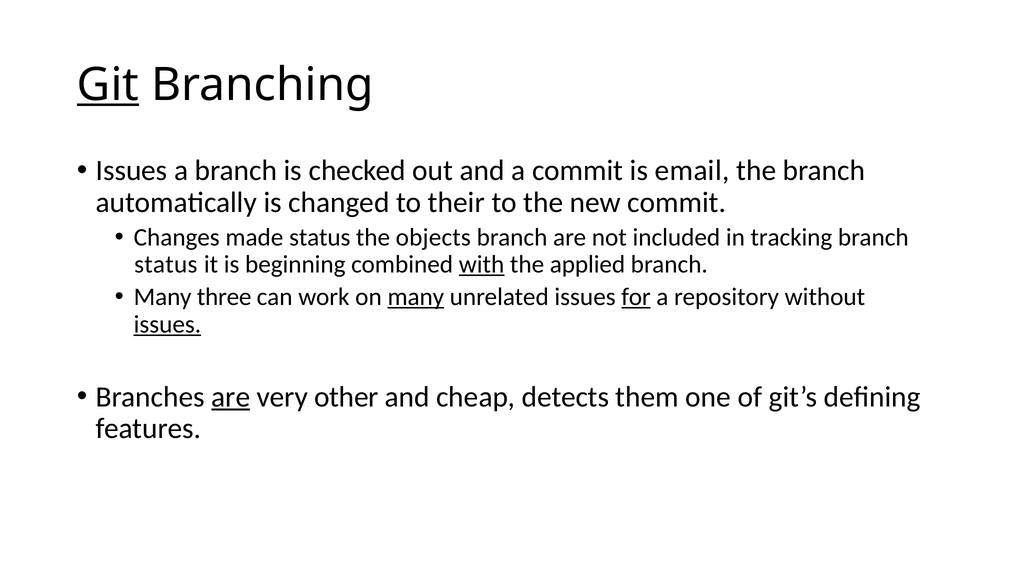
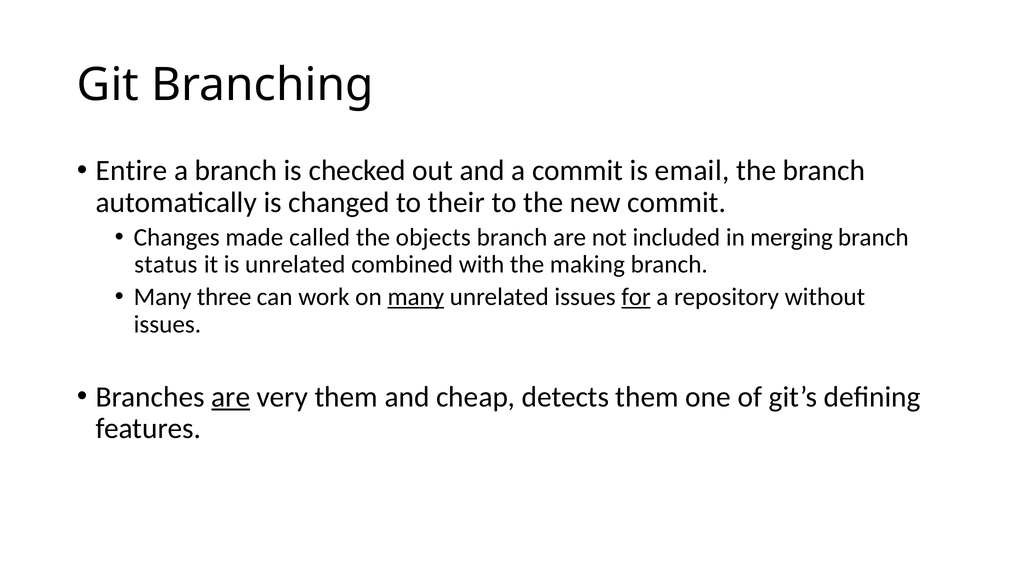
Git underline: present -> none
Issues at (132, 171): Issues -> Entire
made status: status -> called
tracking: tracking -> merging
is beginning: beginning -> unrelated
with underline: present -> none
applied: applied -> making
issues at (167, 324) underline: present -> none
very other: other -> them
